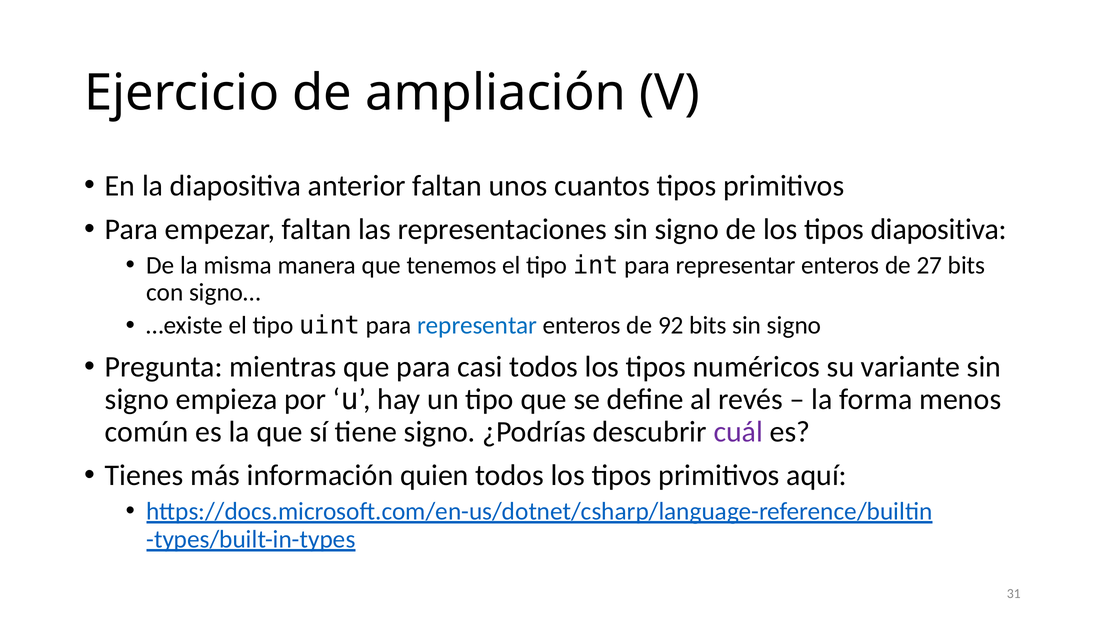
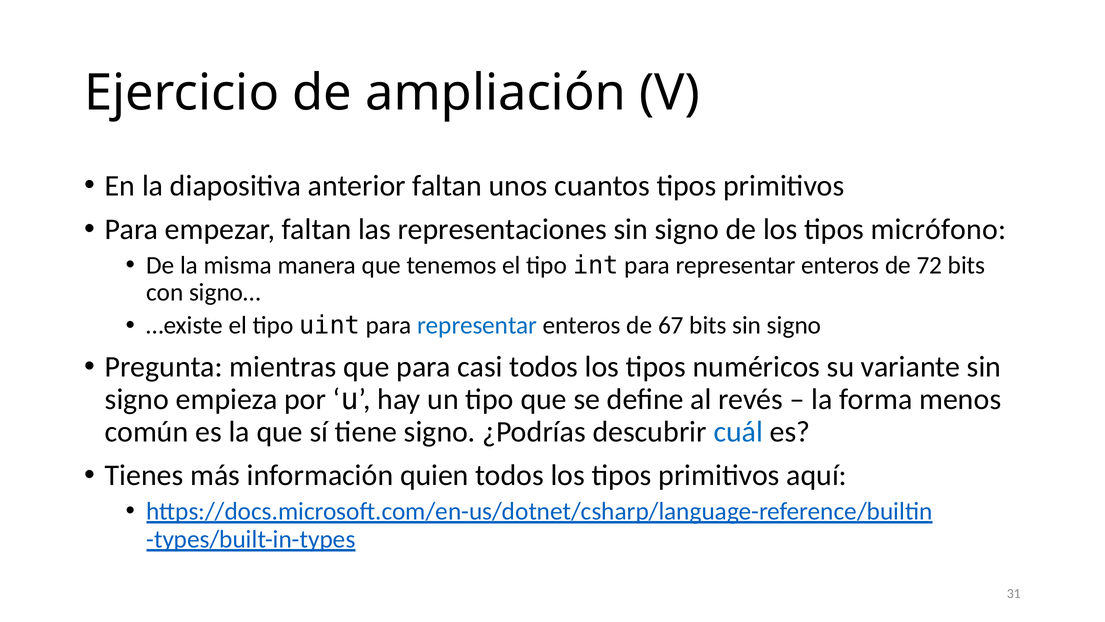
tipos diapositiva: diapositiva -> micrófono
27: 27 -> 72
92: 92 -> 67
cuál colour: purple -> blue
